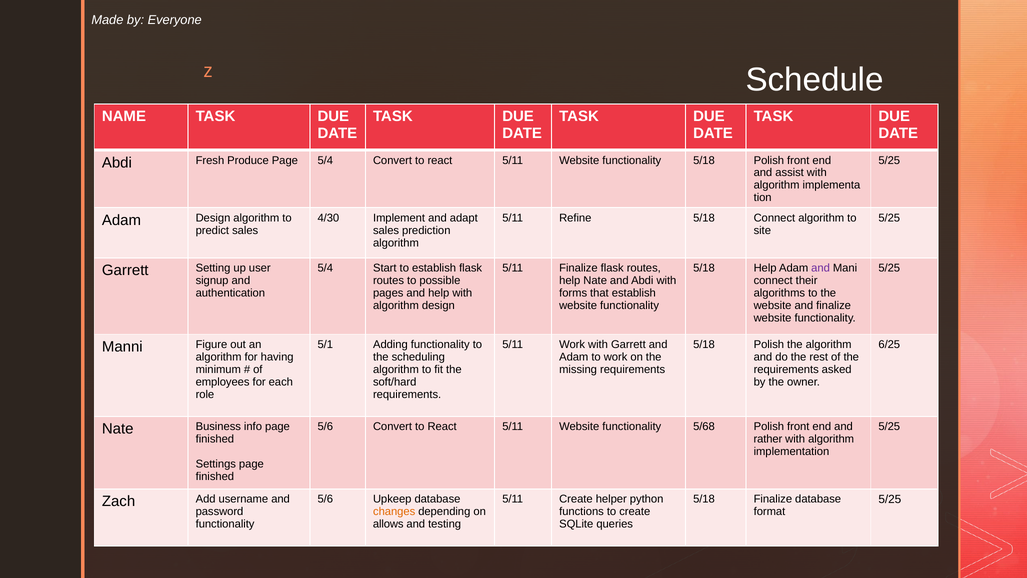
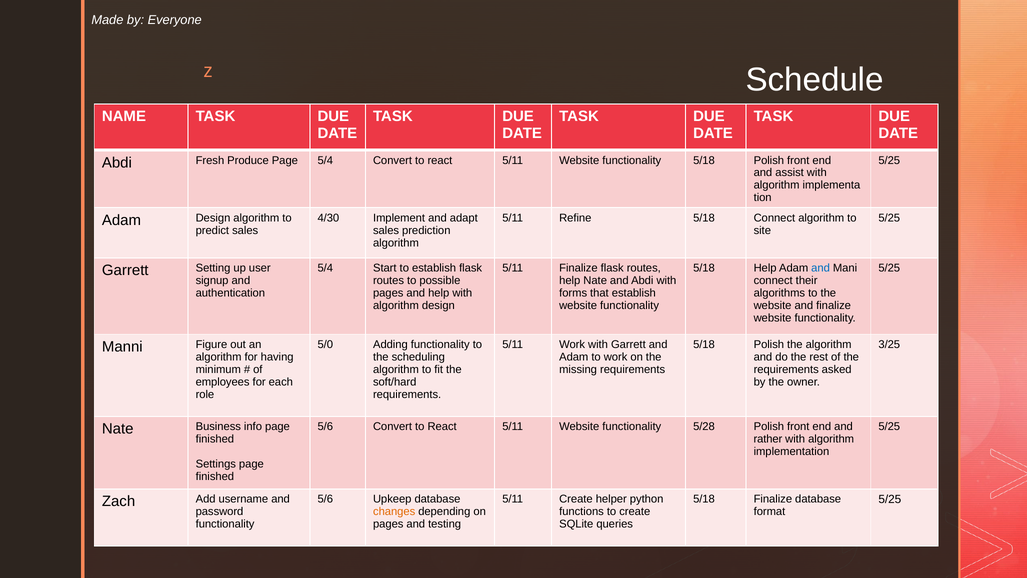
and at (821, 268) colour: purple -> blue
5/1: 5/1 -> 5/0
6/25: 6/25 -> 3/25
5/68: 5/68 -> 5/28
allows at (388, 524): allows -> pages
